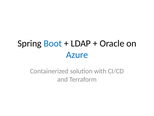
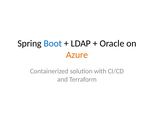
Azure colour: blue -> orange
